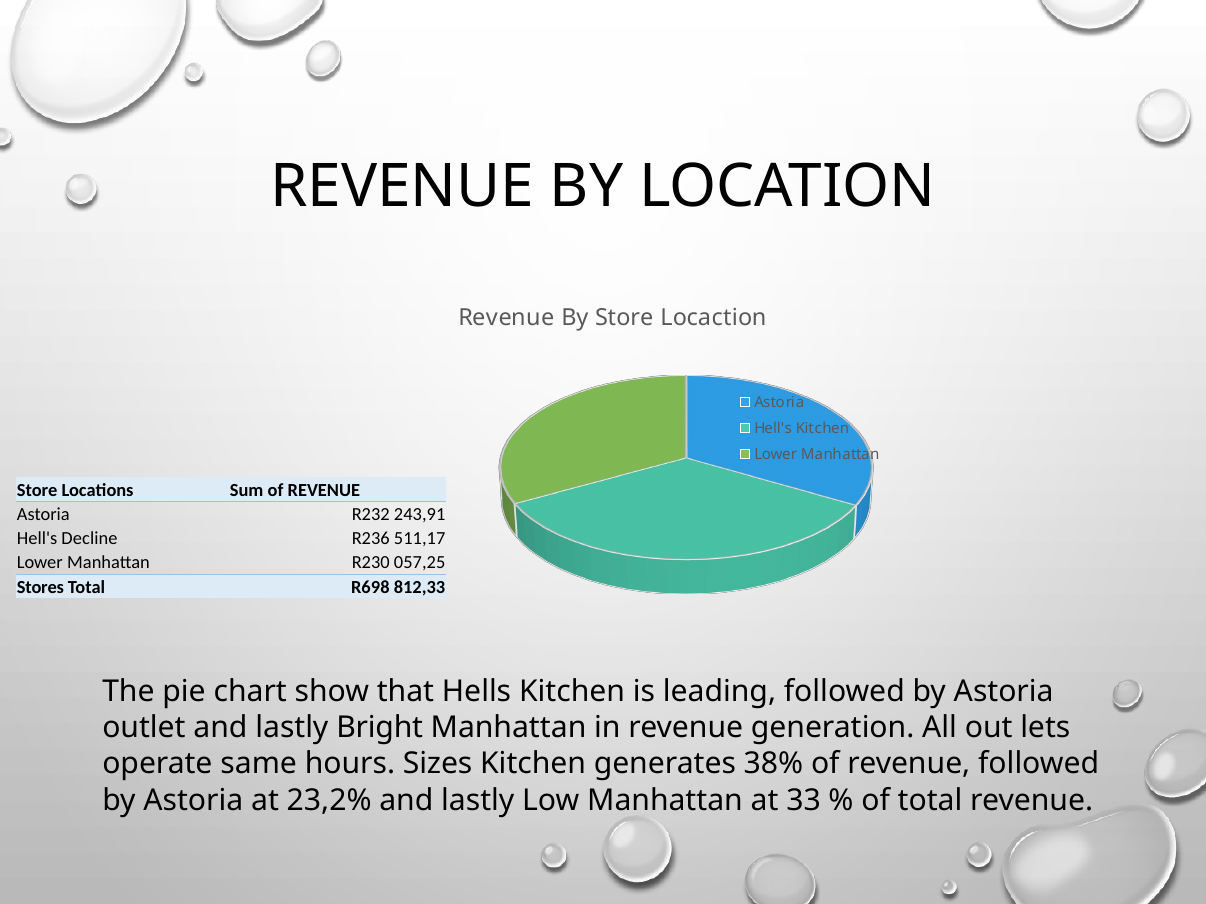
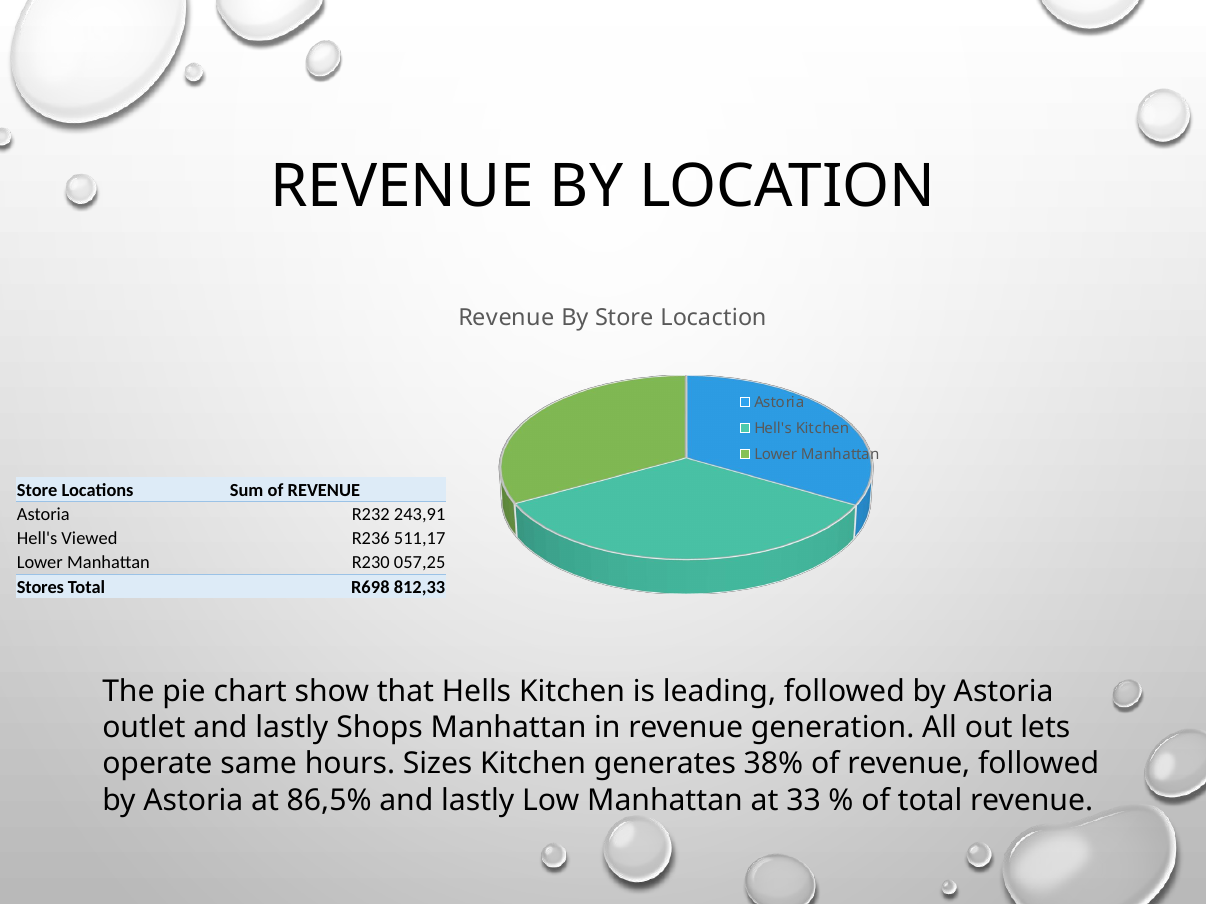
Decline: Decline -> Viewed
Bright: Bright -> Shops
23,2%: 23,2% -> 86,5%
